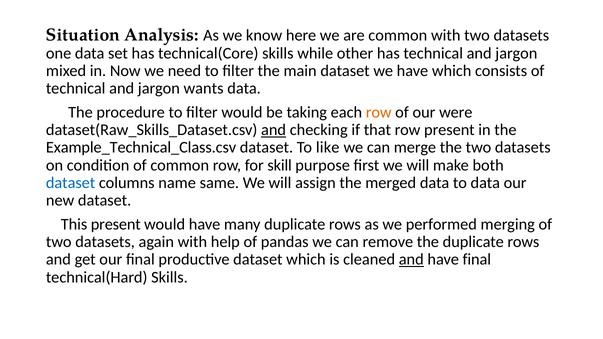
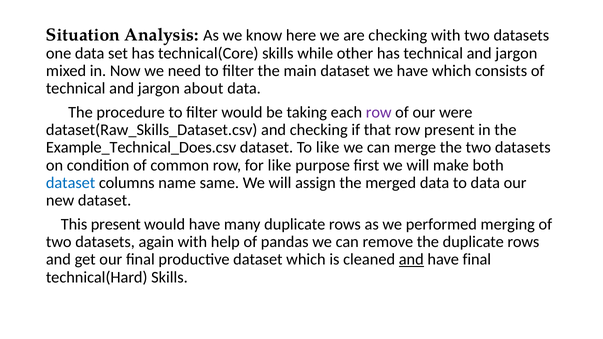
are common: common -> checking
wants: wants -> about
row at (379, 112) colour: orange -> purple
and at (274, 130) underline: present -> none
Example_Technical_Class.csv: Example_Technical_Class.csv -> Example_Technical_Does.csv
for skill: skill -> like
